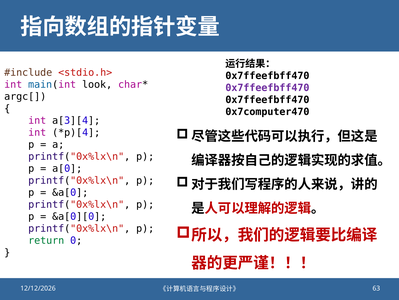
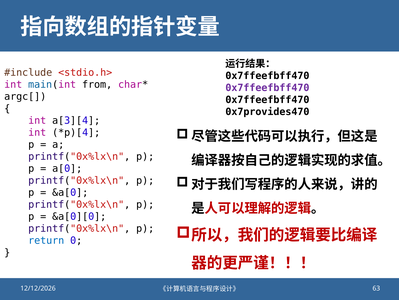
look: look -> from
0x7computer470: 0x7computer470 -> 0x7provides470
return colour: green -> blue
